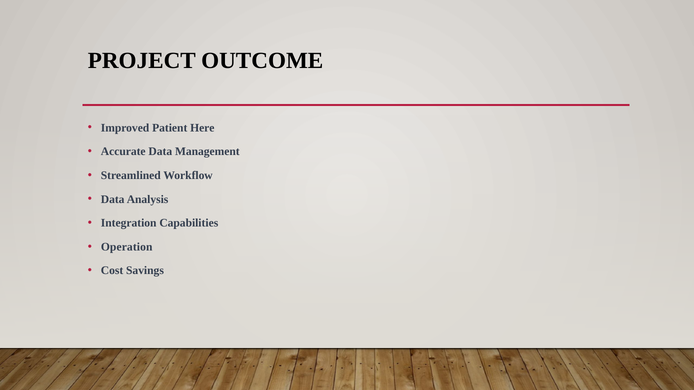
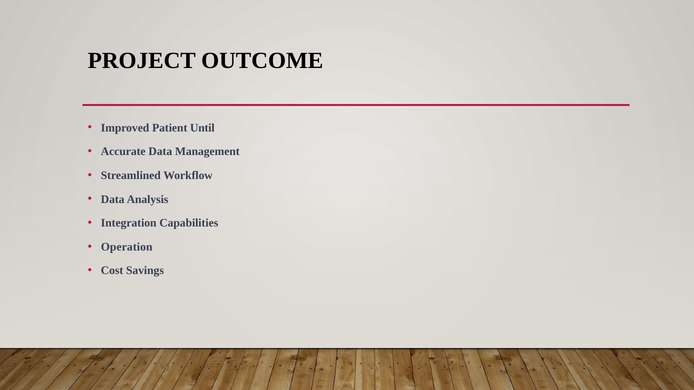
Here: Here -> Until
